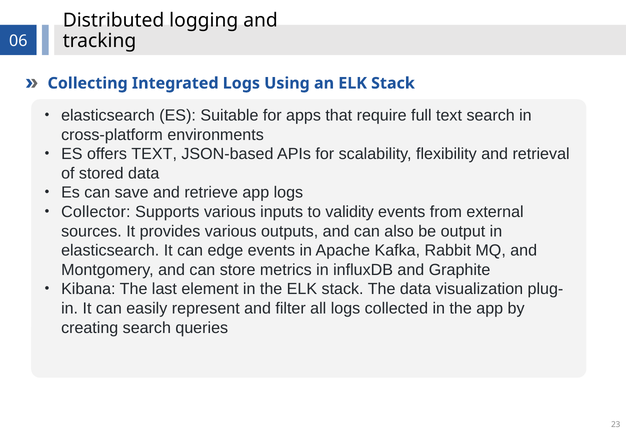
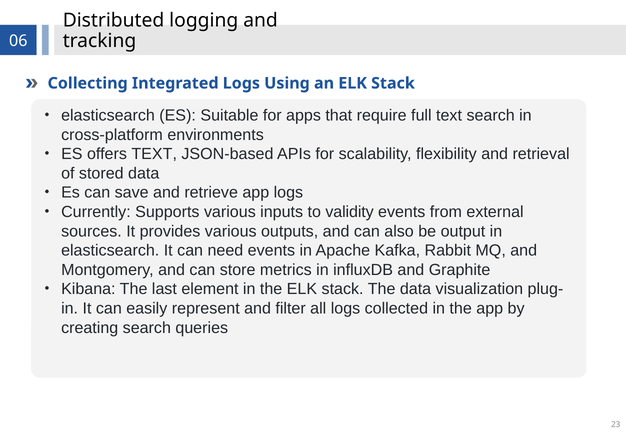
Collector: Collector -> Currently
edge: edge -> need
